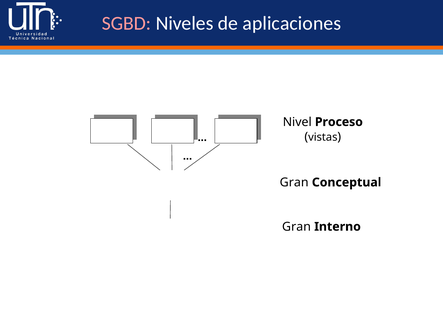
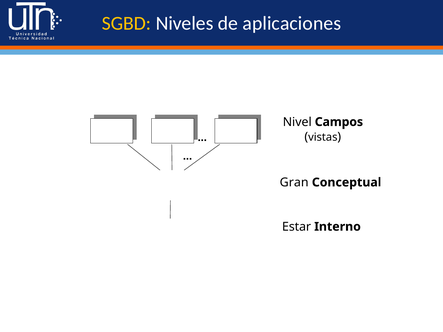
SGBD colour: pink -> yellow
Proceso: Proceso -> Campos
Gran at (296, 227): Gran -> Estar
